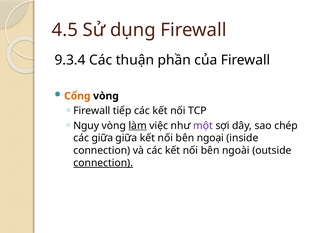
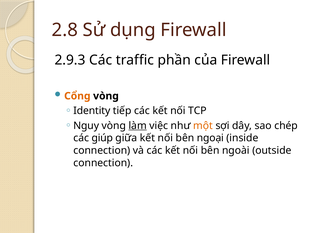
4.5: 4.5 -> 2.8
9.3.4: 9.3.4 -> 2.9.3
thuận: thuận -> traffic
Firewall at (92, 111): Firewall -> Identity
một colour: purple -> orange
các giữa: giữa -> giúp
connection at (103, 163) underline: present -> none
